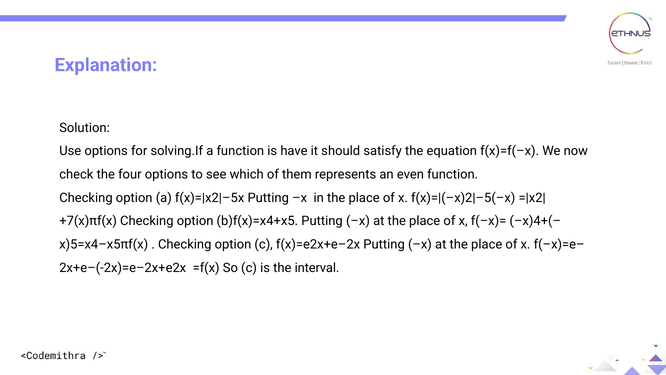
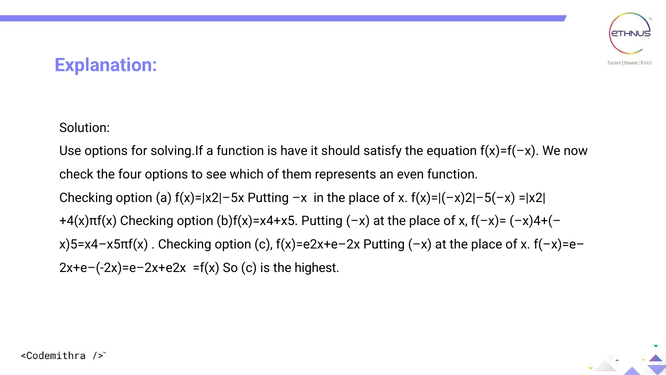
+7(x)πf(x: +7(x)πf(x -> +4(x)πf(x
interval: interval -> highest
